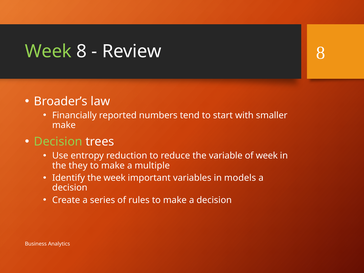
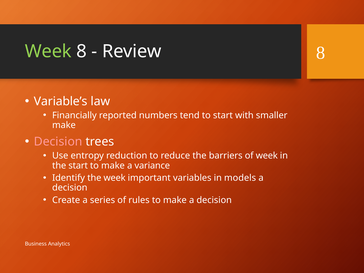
Broader’s: Broader’s -> Variable’s
Decision at (58, 142) colour: light green -> pink
variable: variable -> barriers
the they: they -> start
multiple: multiple -> variance
